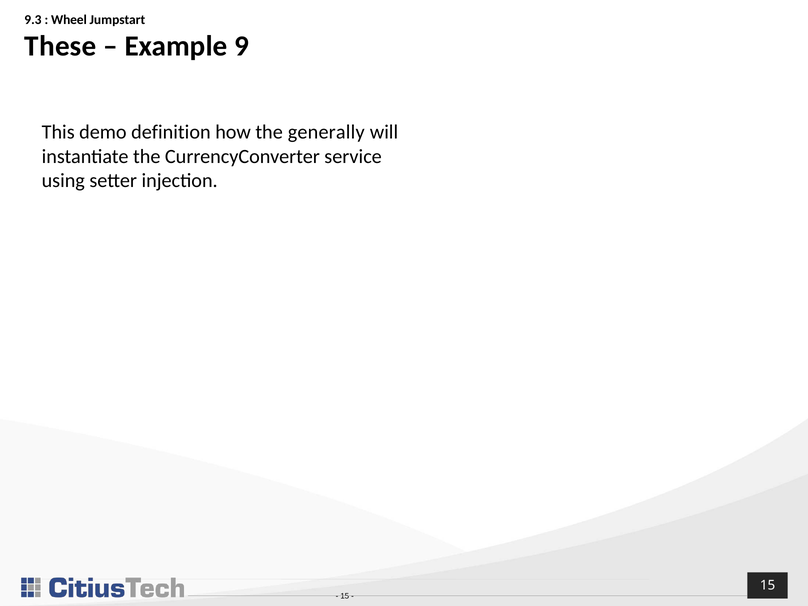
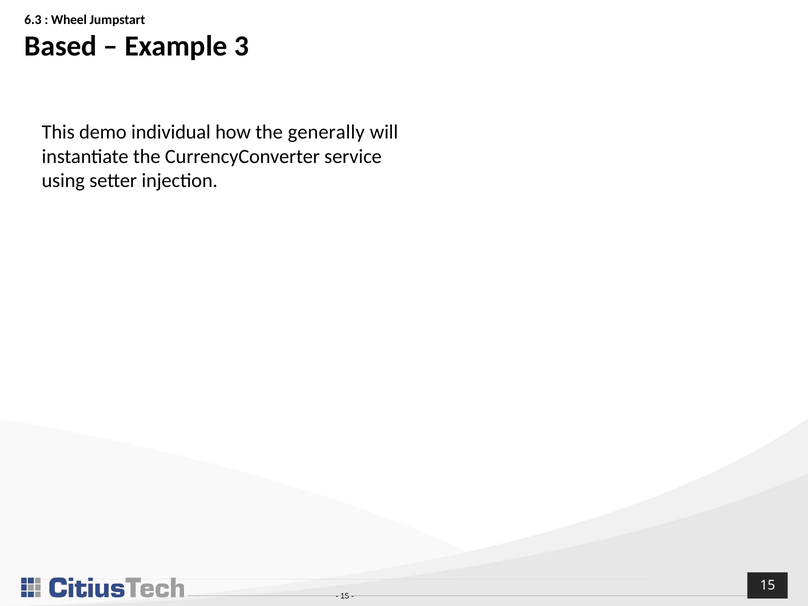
9.3: 9.3 -> 6.3
These: These -> Based
9: 9 -> 3
definition: definition -> individual
